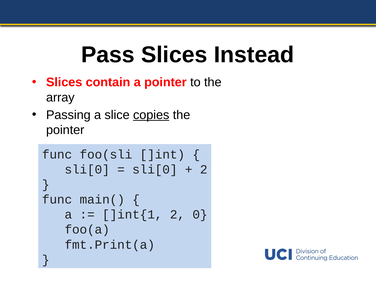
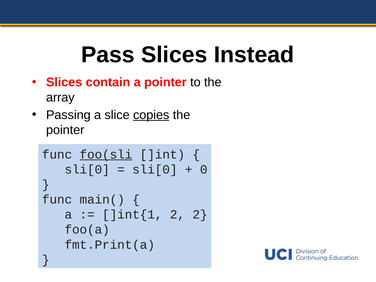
foo(sli underline: none -> present
2 at (204, 169): 2 -> 0
2 0: 0 -> 2
